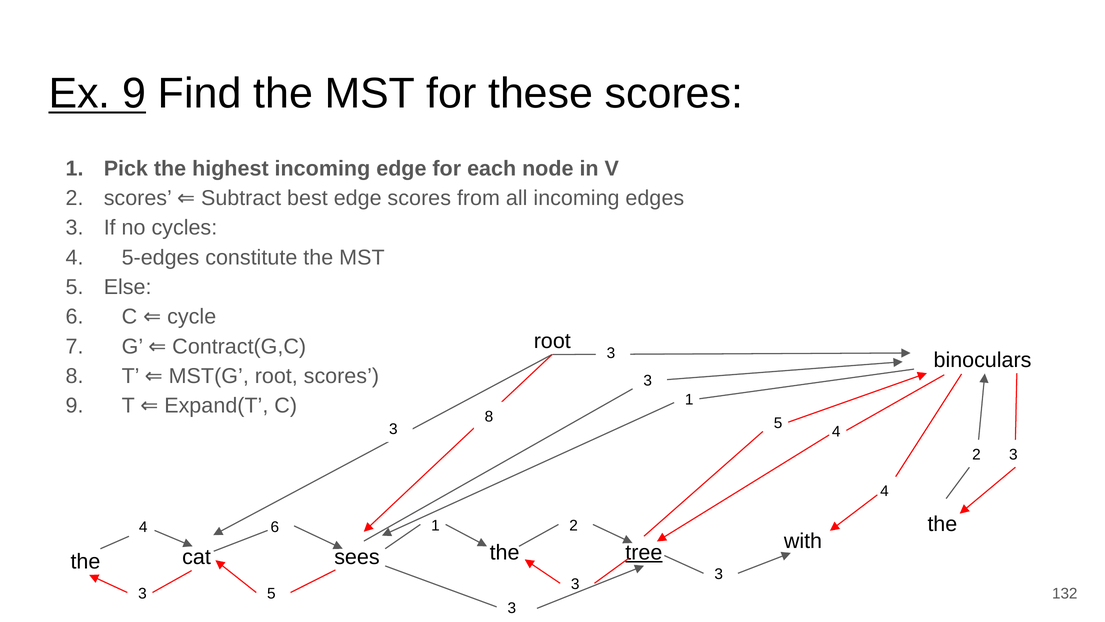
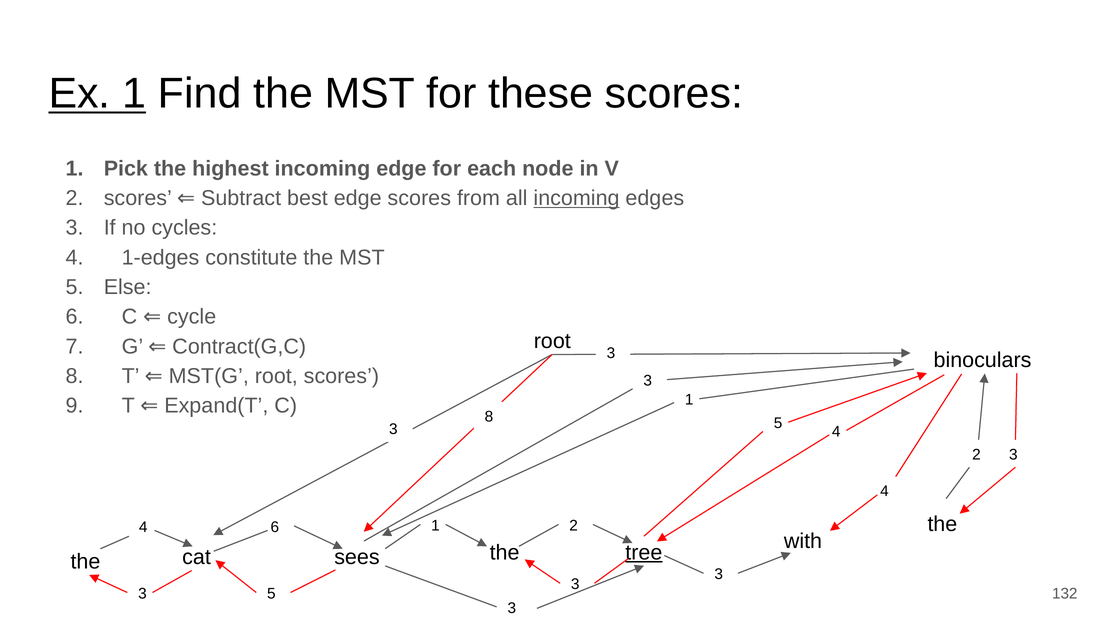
Ex 9: 9 -> 1
incoming at (577, 198) underline: none -> present
5-edges: 5-edges -> 1-edges
